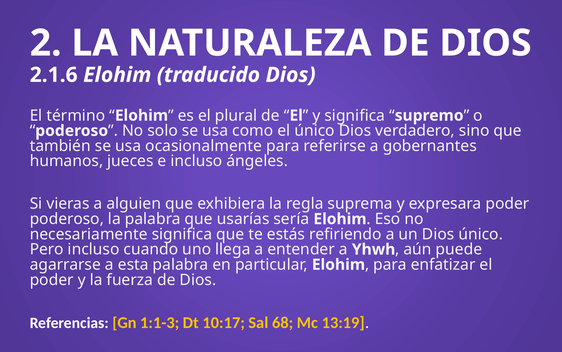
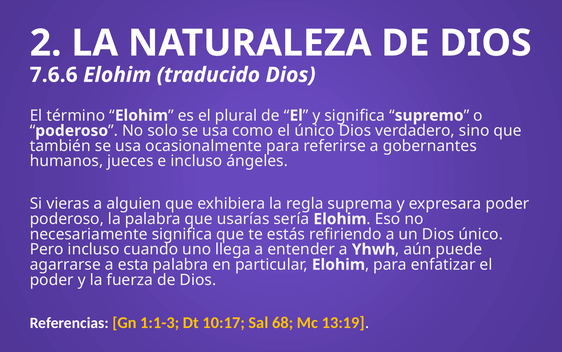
2.1.6: 2.1.6 -> 7.6.6
